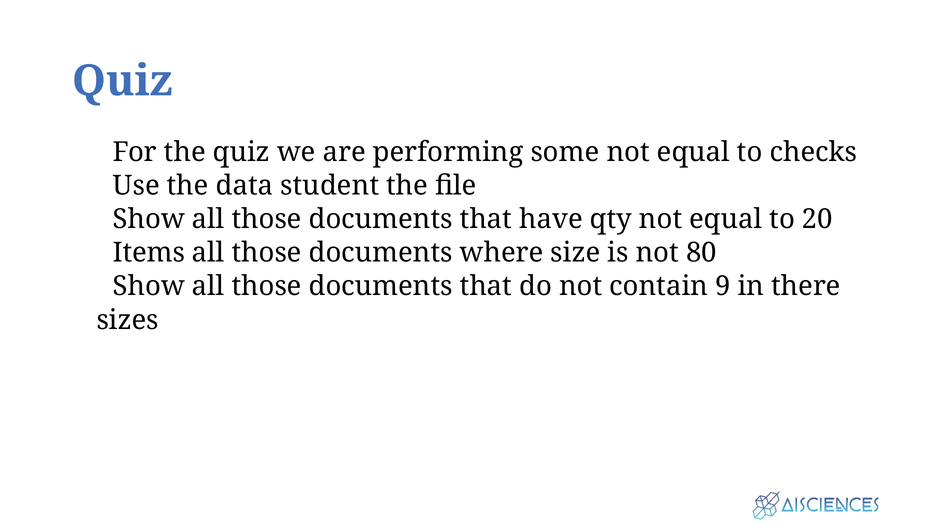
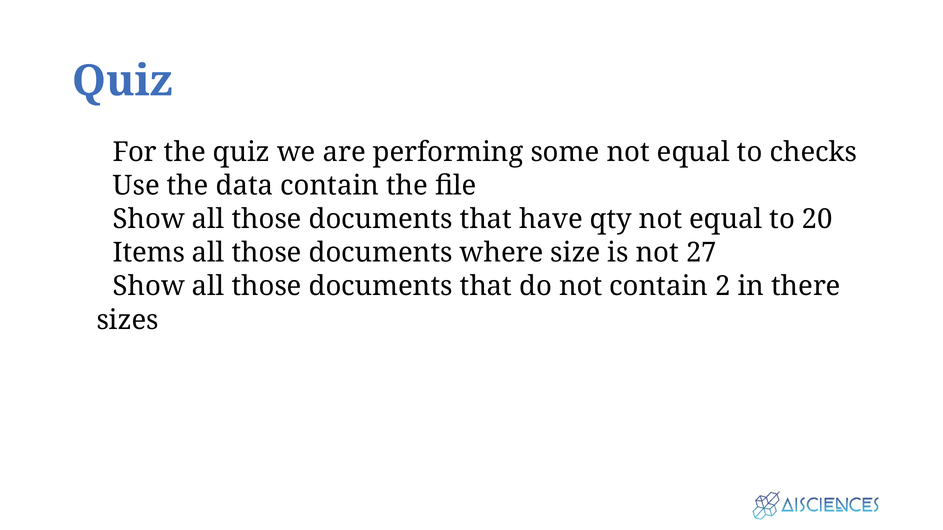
data student: student -> contain
80: 80 -> 27
9: 9 -> 2
